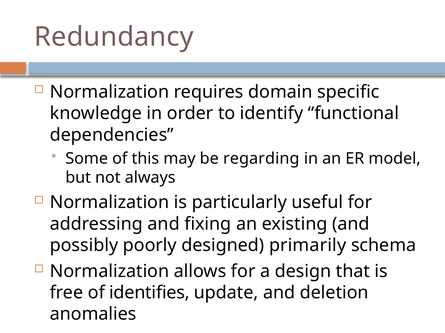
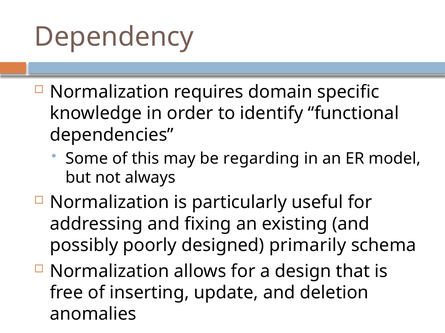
Redundancy: Redundancy -> Dependency
identifies: identifies -> inserting
